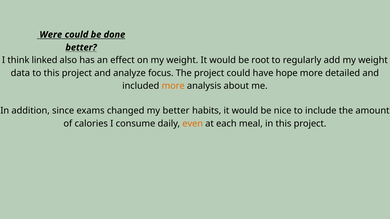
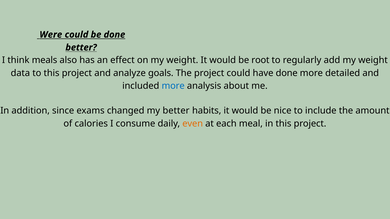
linked: linked -> meals
focus: focus -> goals
have hope: hope -> done
more at (173, 86) colour: orange -> blue
